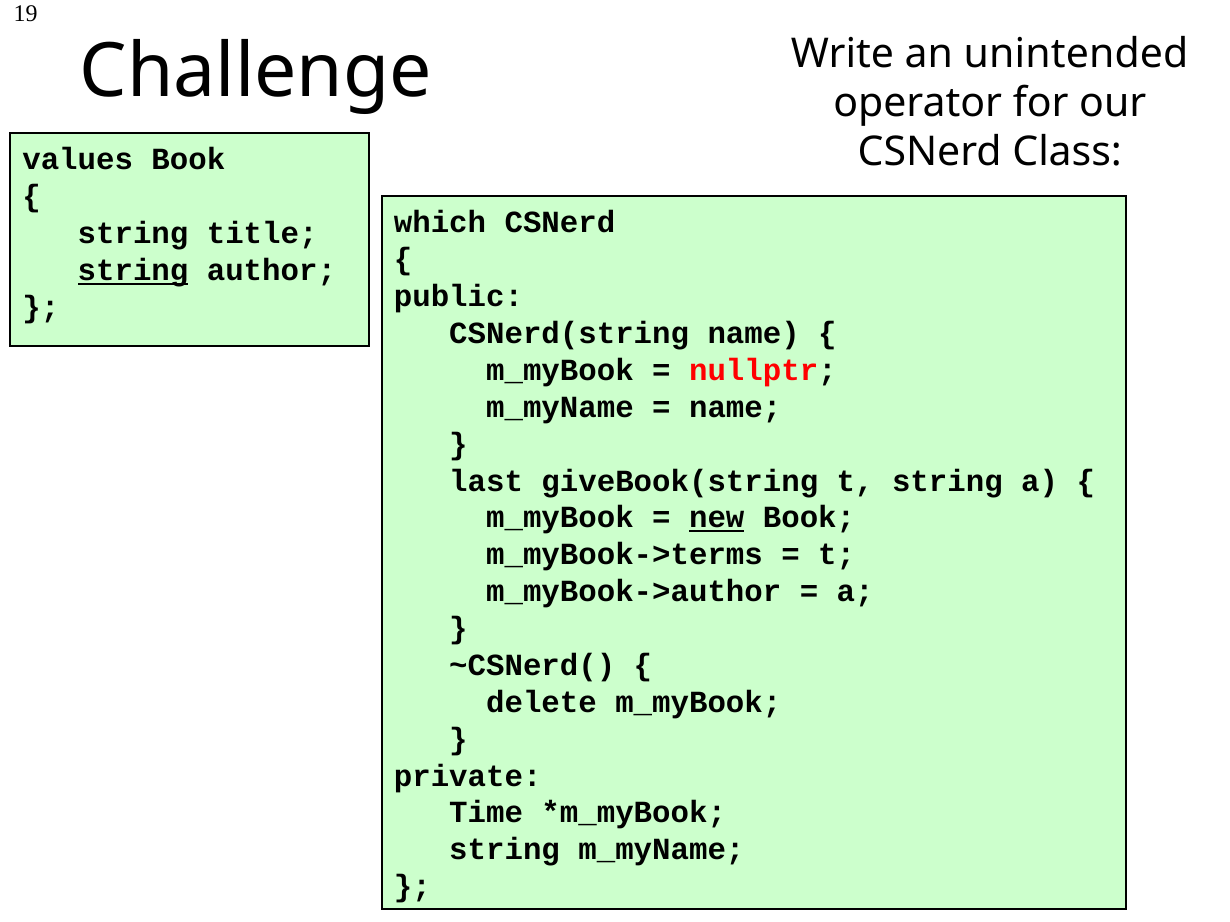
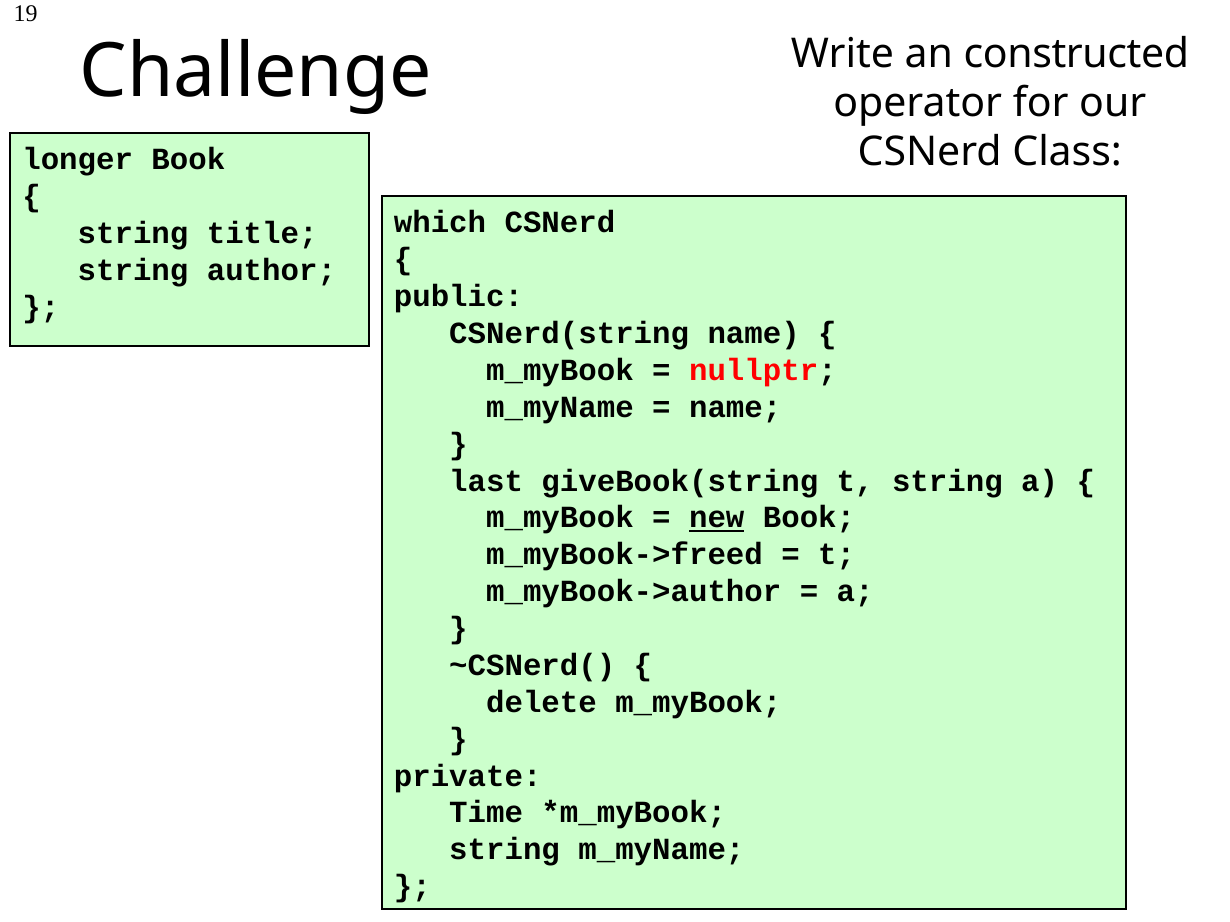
unintended: unintended -> constructed
values: values -> longer
string at (133, 271) underline: present -> none
m_myBook->terms: m_myBook->terms -> m_myBook->freed
